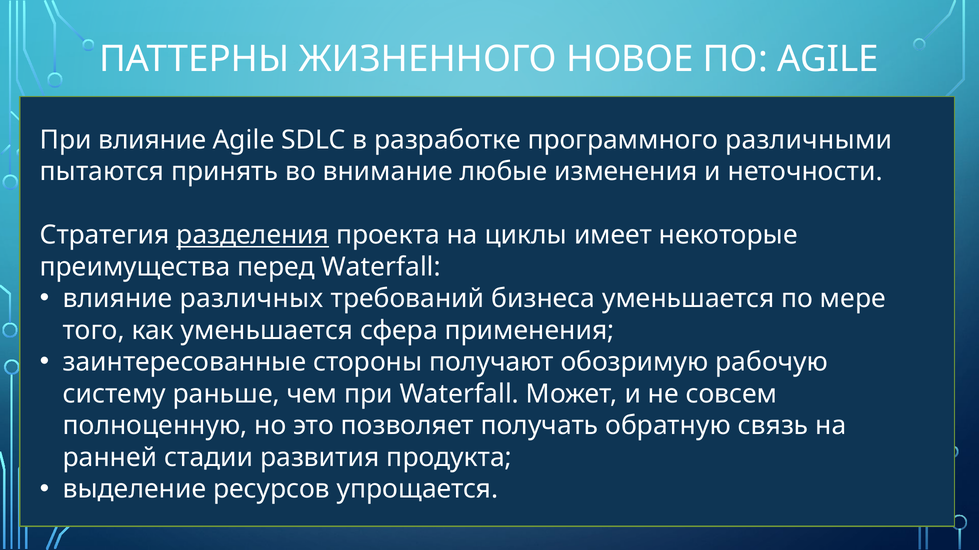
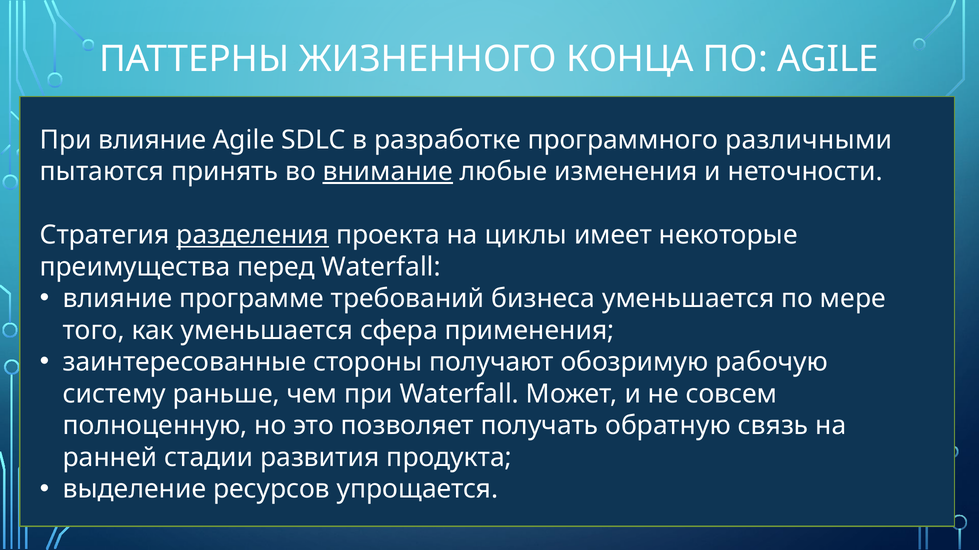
НОВОЕ: НОВОЕ -> КОНЦА
внимание underline: none -> present
различных: различных -> программе
